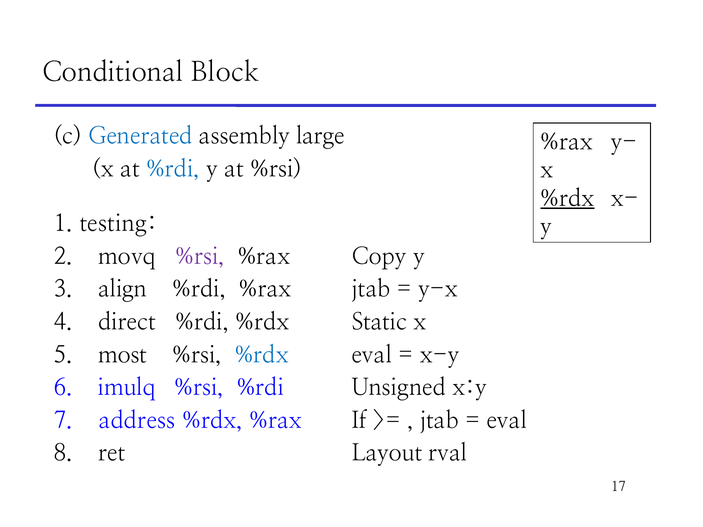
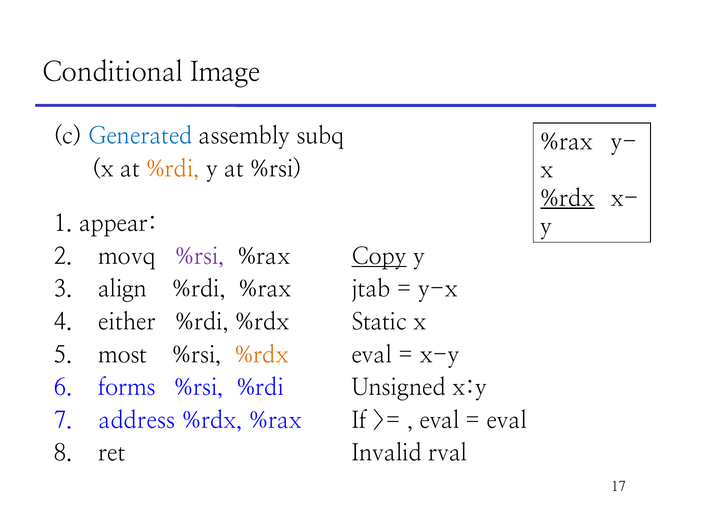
Block: Block -> Image
large: large -> subq
%rdi at (173, 169) colour: blue -> orange
testing: testing -> appear
Copy underline: none -> present
direct: direct -> either
%rdx at (262, 355) colour: blue -> orange
imulq: imulq -> forms
jtab at (439, 421): jtab -> eval
Layout: Layout -> Invalid
